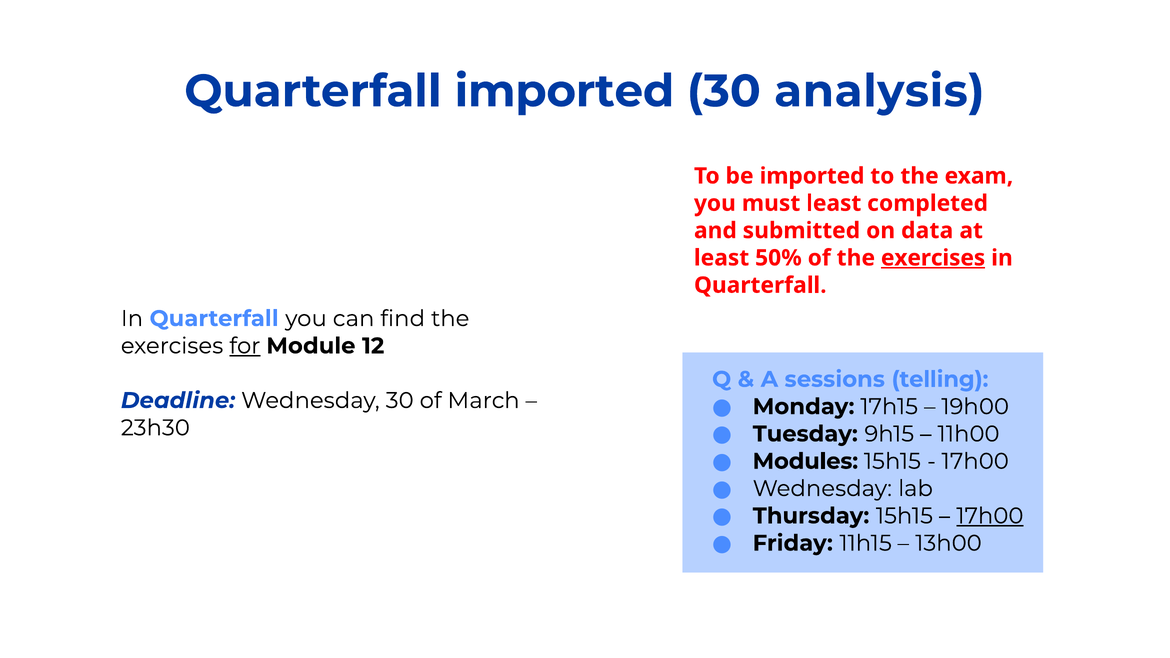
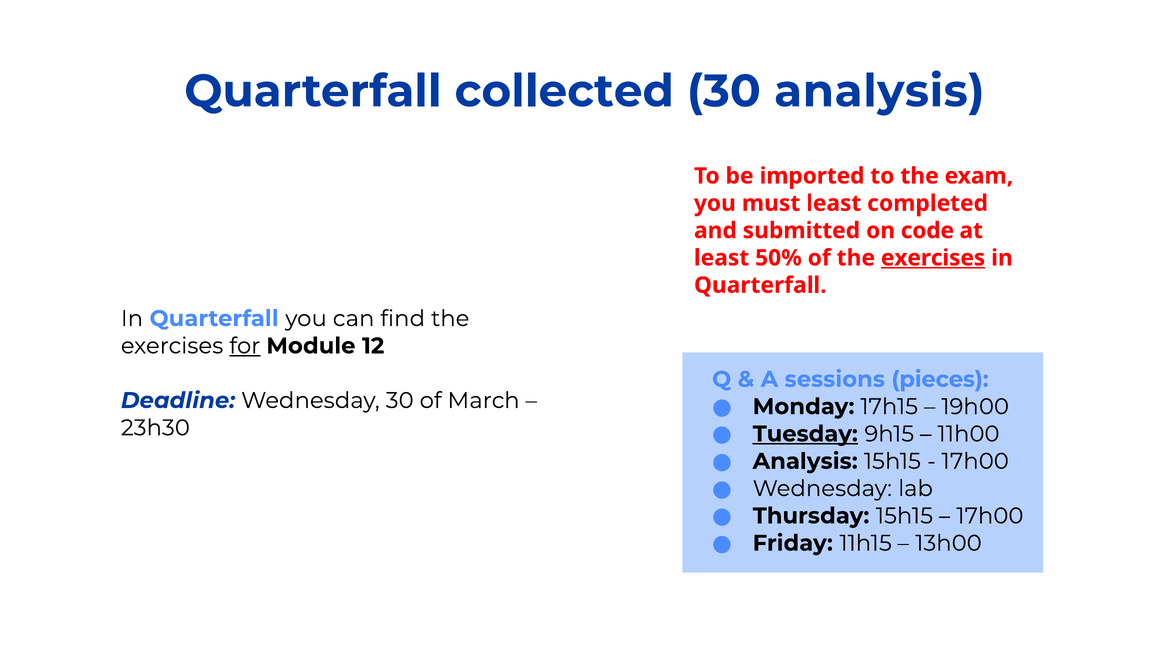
Quarterfall imported: imported -> collected
data: data -> code
telling: telling -> pieces
Tuesday underline: none -> present
Modules at (805, 461): Modules -> Analysis
17h00 at (990, 516) underline: present -> none
